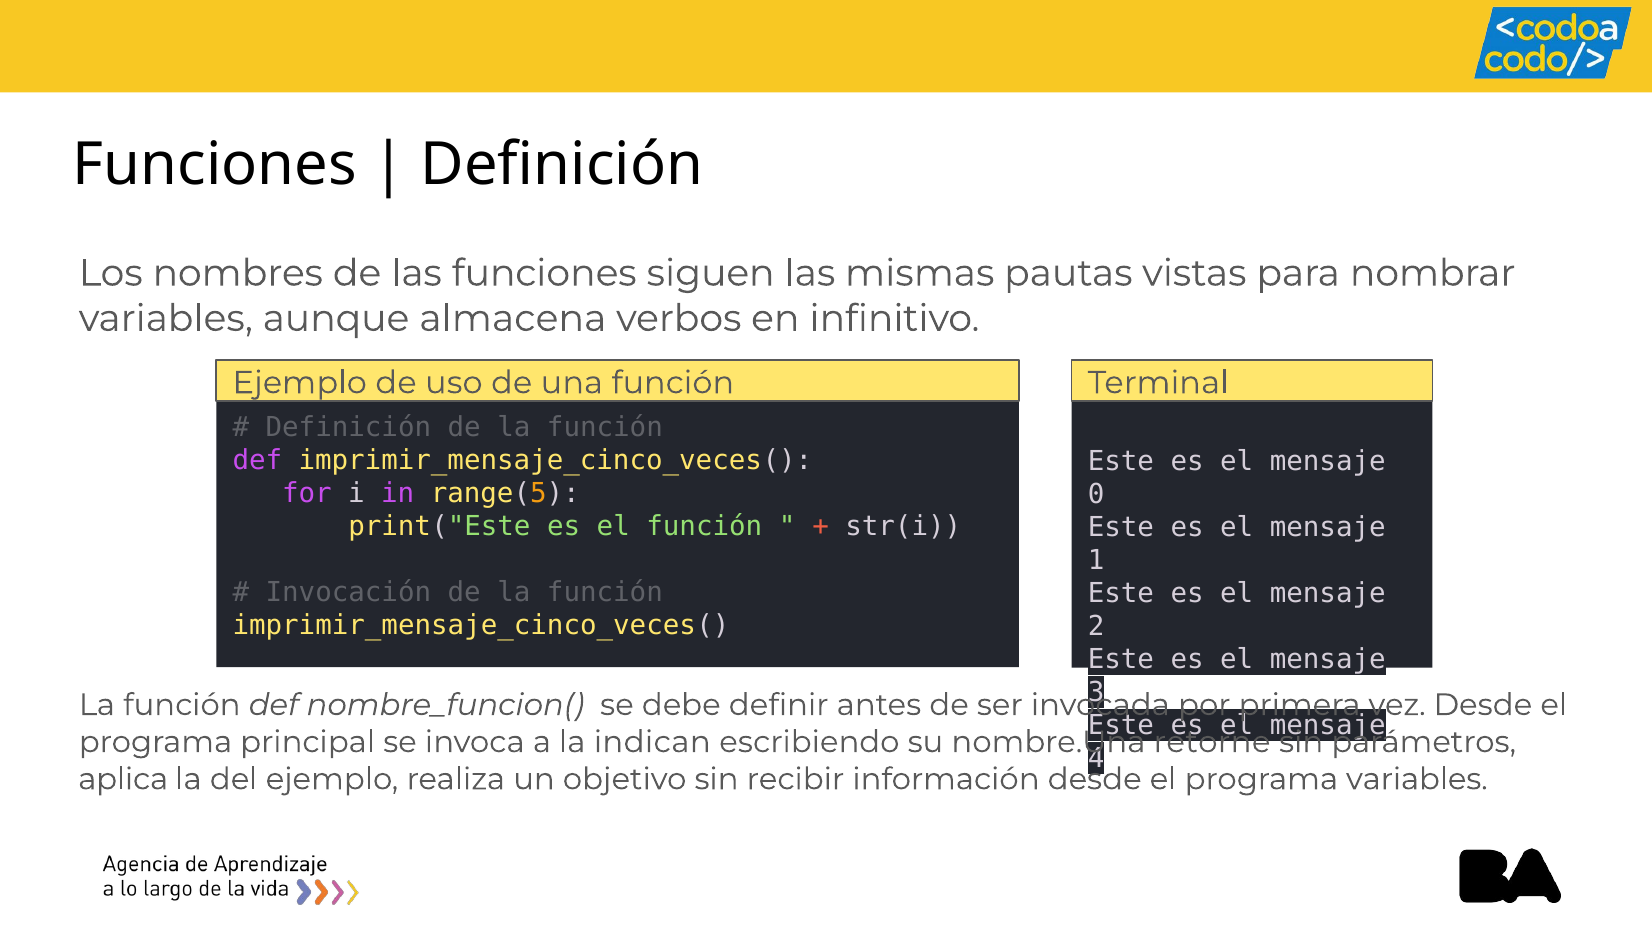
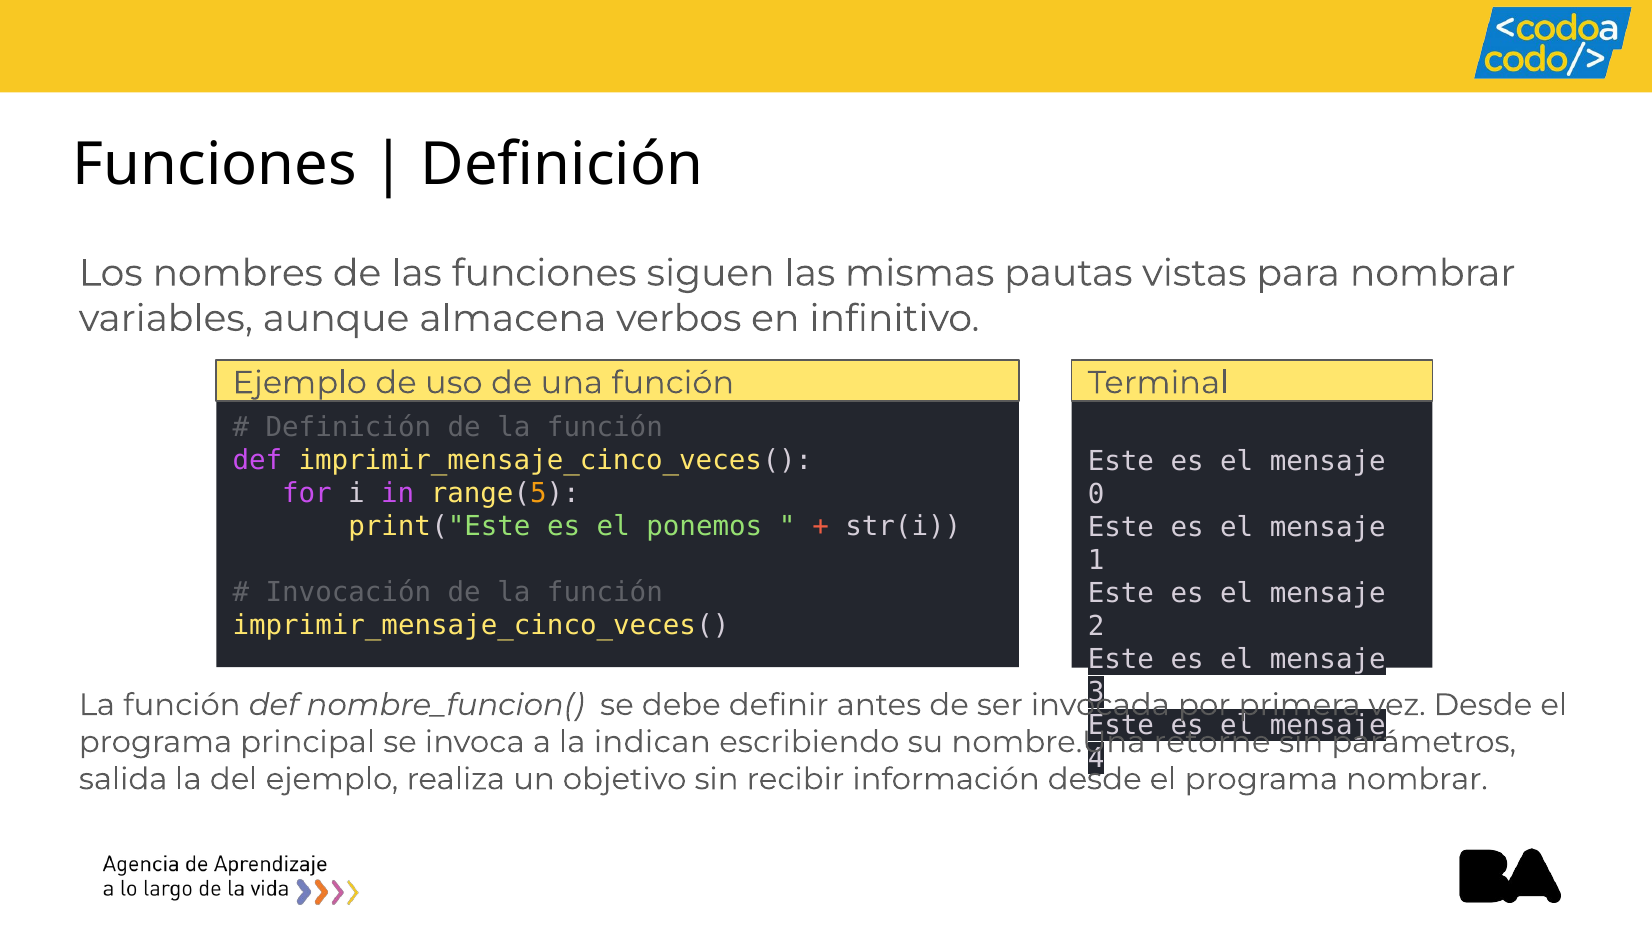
el función: función -> ponemos
aplica: aplica -> salida
programa variables: variables -> nombrar
